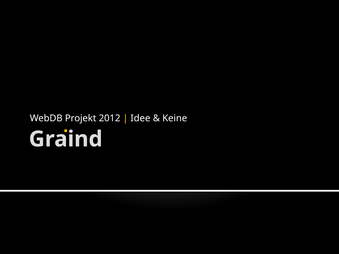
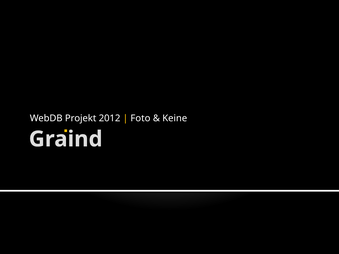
Idee: Idee -> Foto
